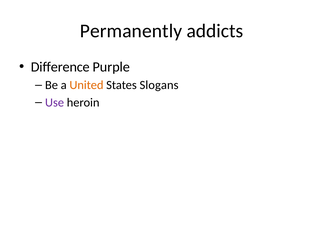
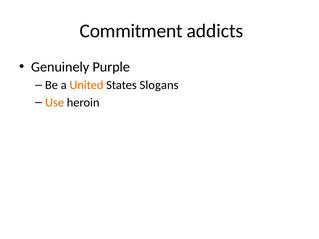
Permanently: Permanently -> Commitment
Difference: Difference -> Genuinely
Use colour: purple -> orange
